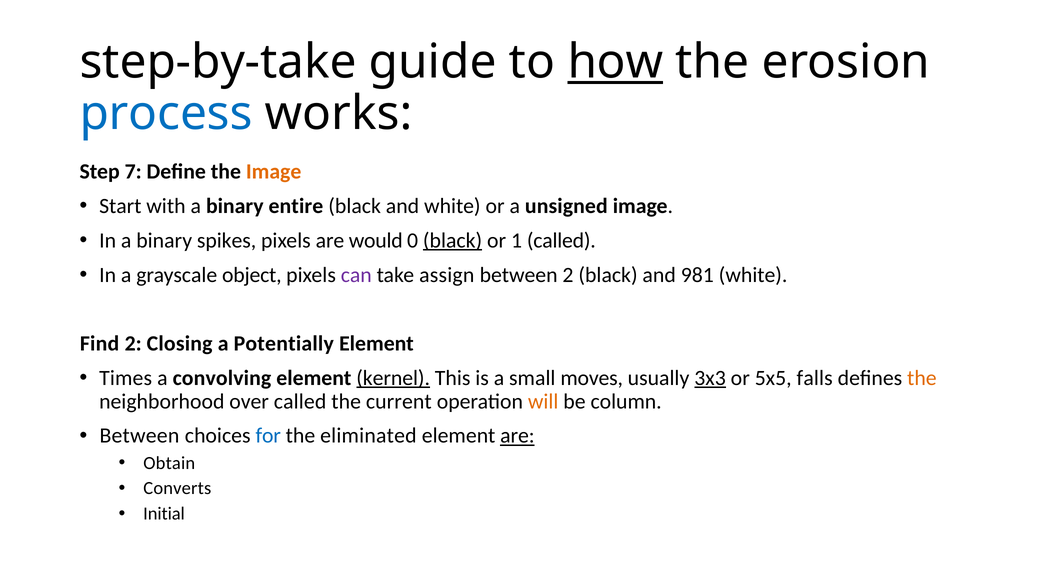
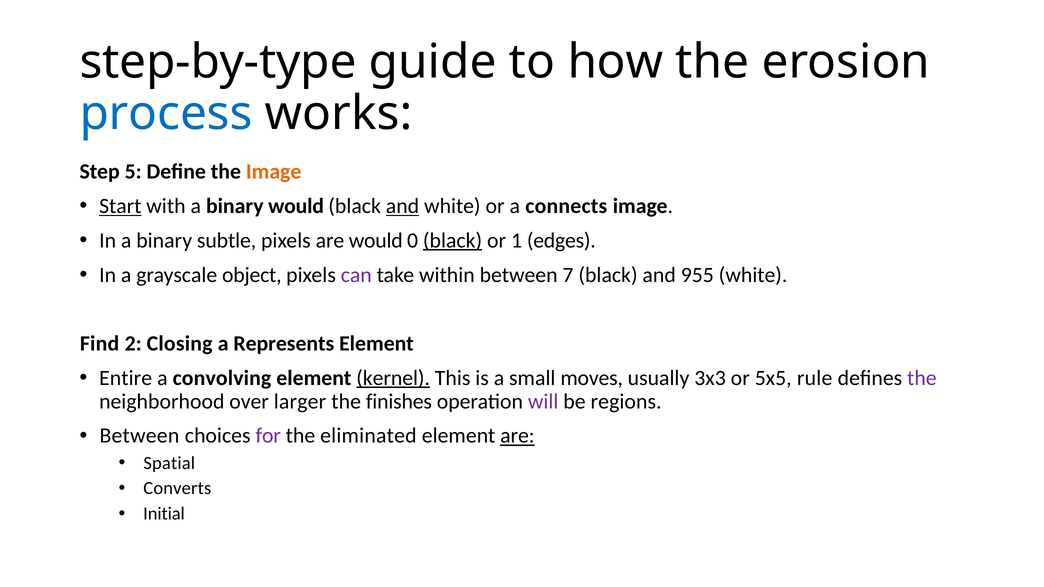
step-by-take: step-by-take -> step-by-type
how underline: present -> none
7: 7 -> 5
Start underline: none -> present
binary entire: entire -> would
and at (402, 206) underline: none -> present
unsigned: unsigned -> connects
spikes: spikes -> subtle
1 called: called -> edges
assign: assign -> within
between 2: 2 -> 7
981: 981 -> 955
Potentially: Potentially -> Represents
Times: Times -> Entire
3x3 underline: present -> none
falls: falls -> rule
the at (922, 378) colour: orange -> purple
over called: called -> larger
current: current -> finishes
will colour: orange -> purple
column: column -> regions
for colour: blue -> purple
Obtain: Obtain -> Spatial
